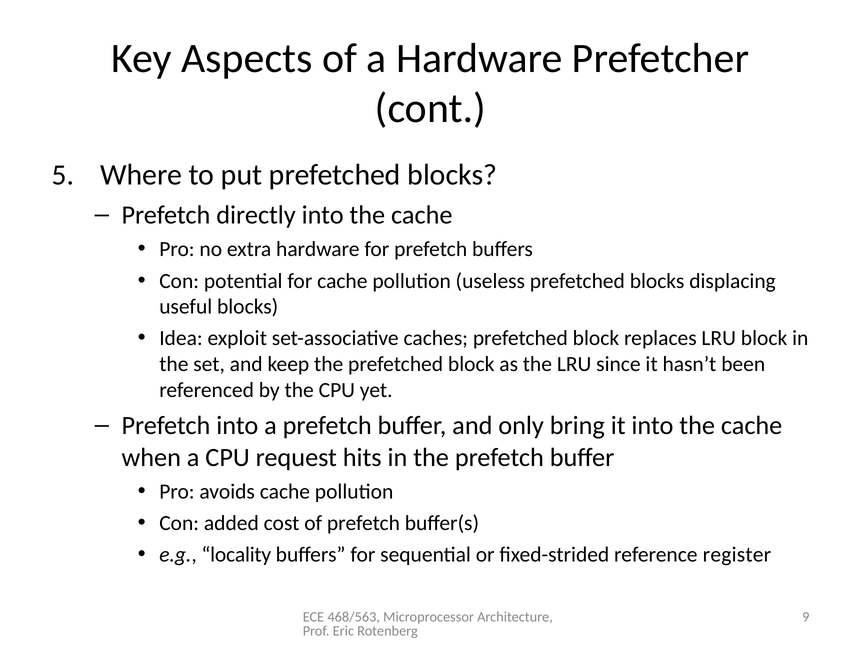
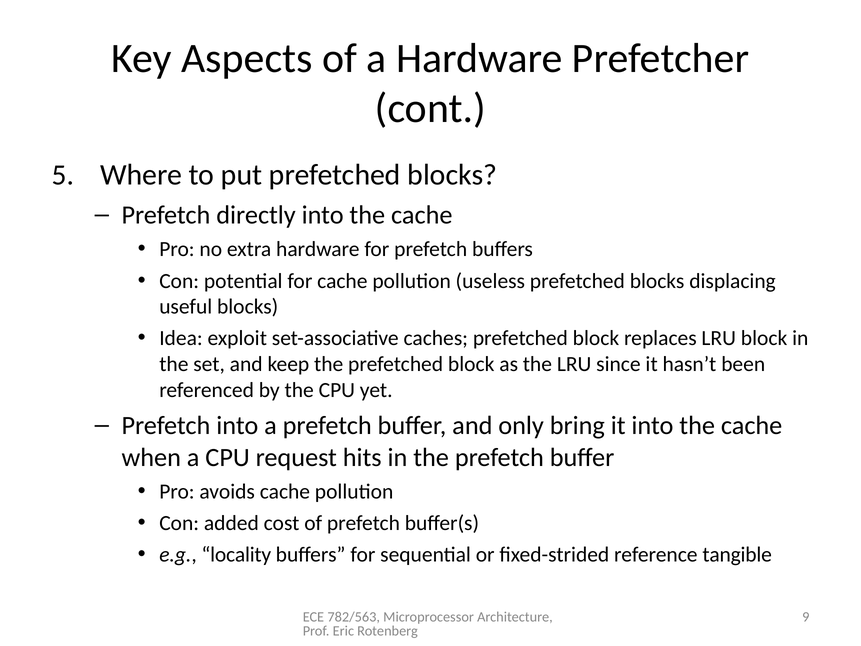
register: register -> tangible
468/563: 468/563 -> 782/563
